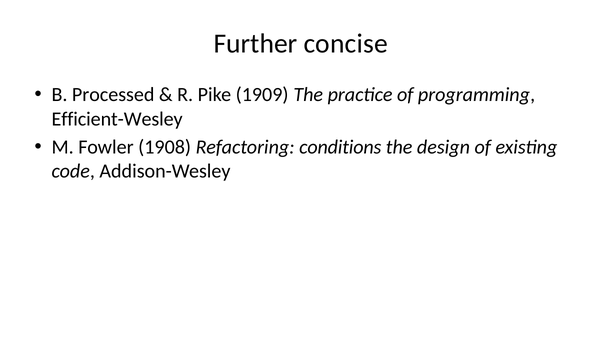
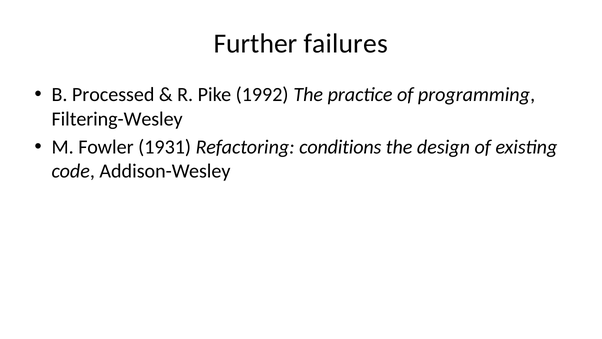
concise: concise -> failures
1909: 1909 -> 1992
Efficient-Wesley: Efficient-Wesley -> Filtering-Wesley
1908: 1908 -> 1931
